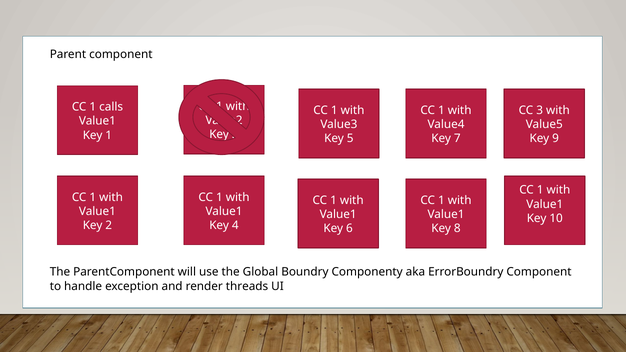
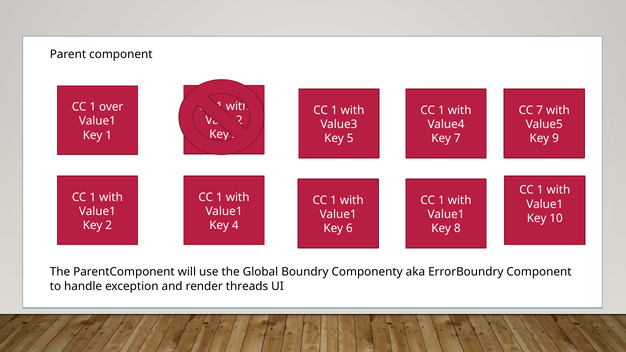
calls: calls -> over
CC 3: 3 -> 7
